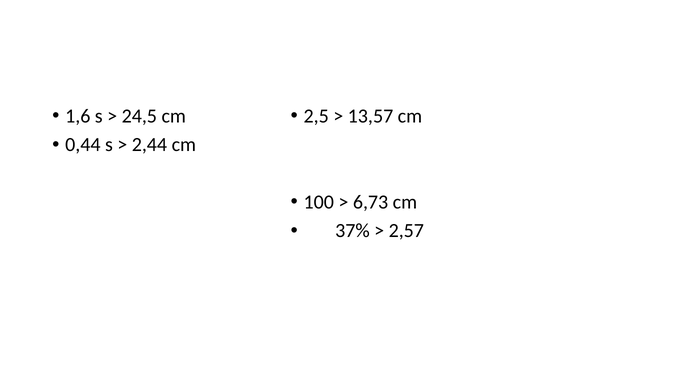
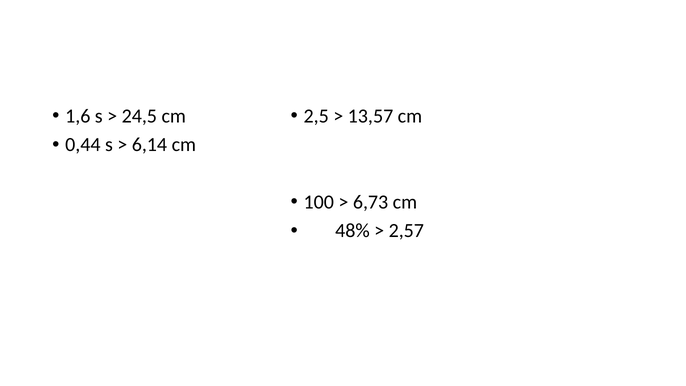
2,44: 2,44 -> 6,14
37%: 37% -> 48%
